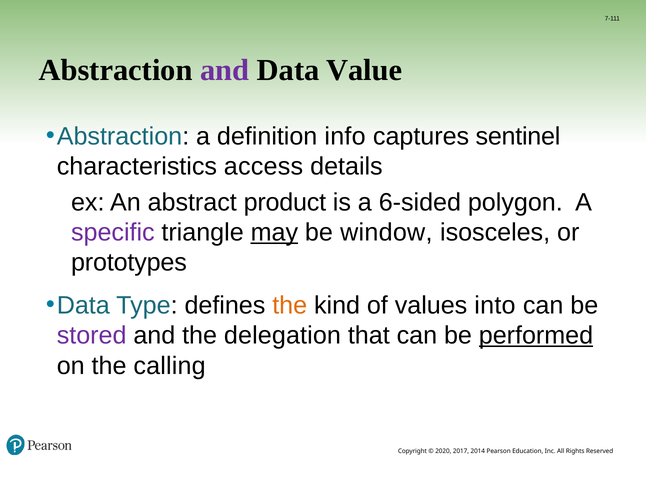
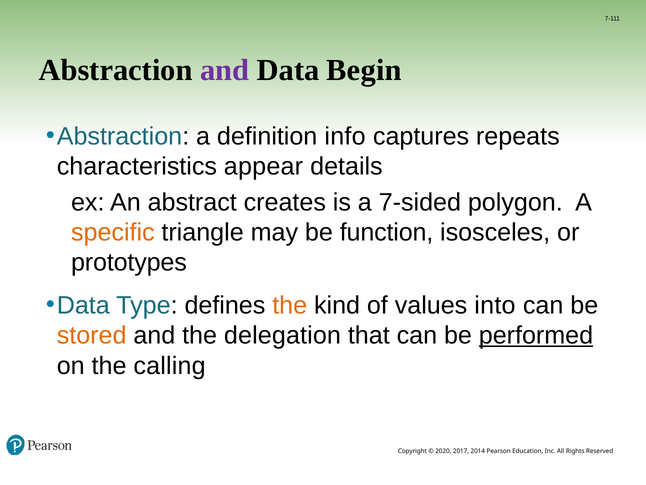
Value: Value -> Begin
sentinel: sentinel -> repeats
access: access -> appear
product: product -> creates
6-sided: 6-sided -> 7-sided
specific colour: purple -> orange
may underline: present -> none
window: window -> function
stored colour: purple -> orange
